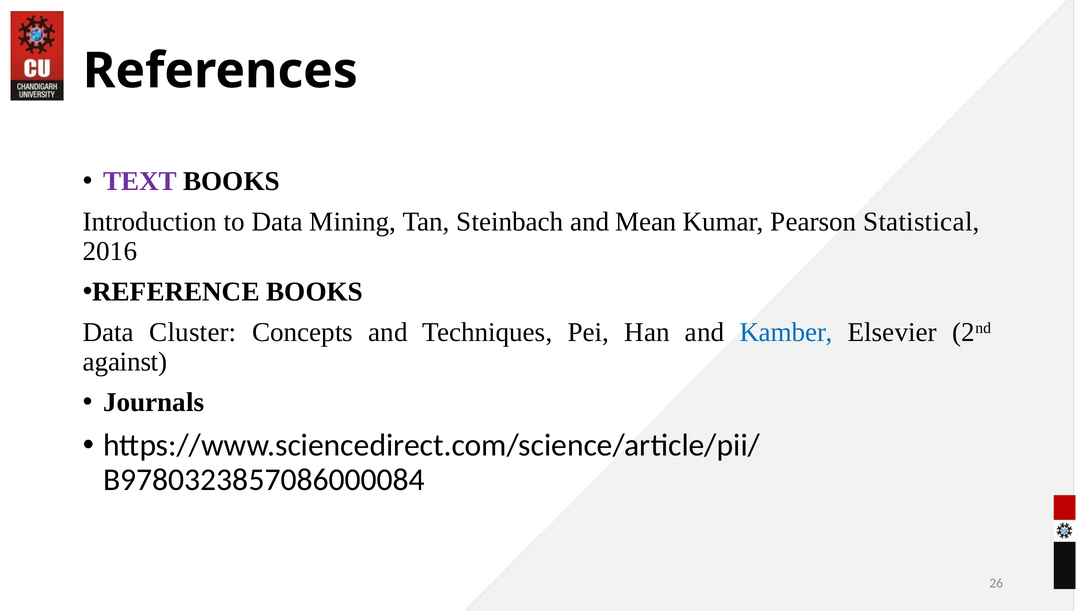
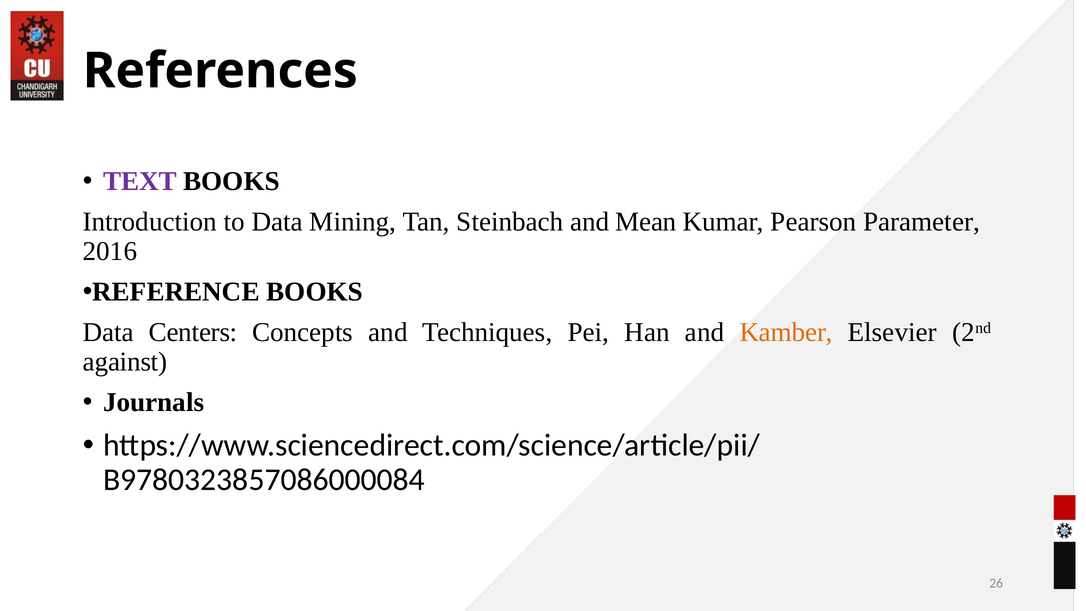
Statistical: Statistical -> Parameter
Cluster: Cluster -> Centers
Kamber colour: blue -> orange
